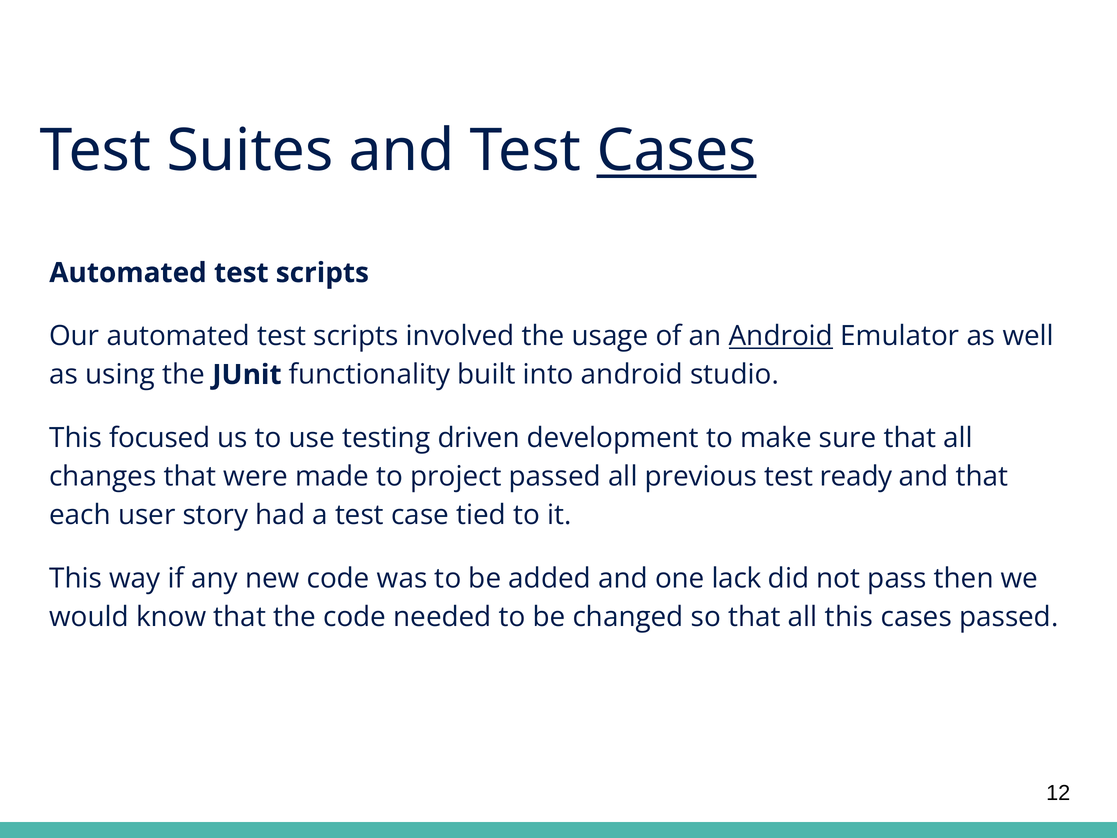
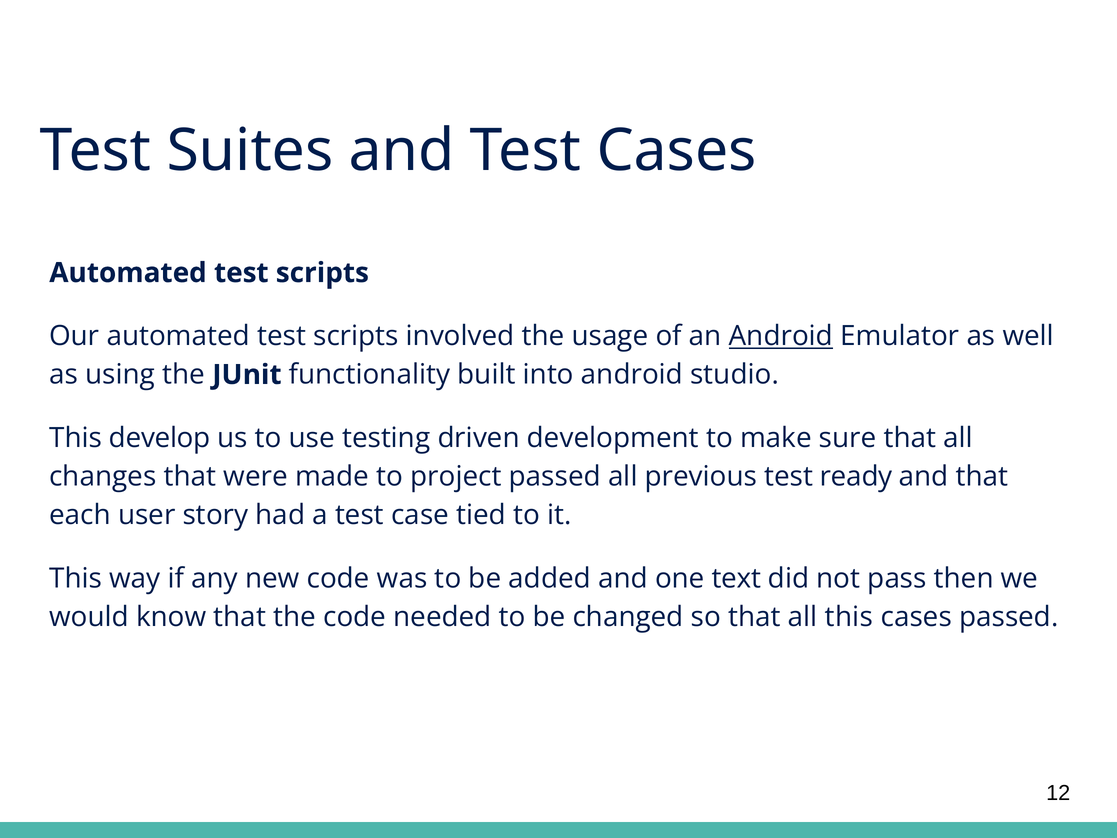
Cases at (677, 151) underline: present -> none
focused: focused -> develop
lack: lack -> text
